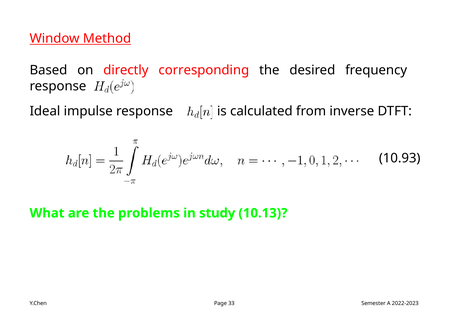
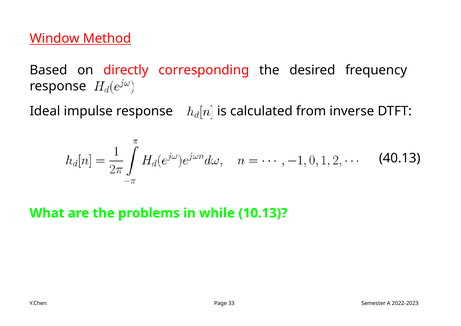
10.93: 10.93 -> 40.13
study: study -> while
